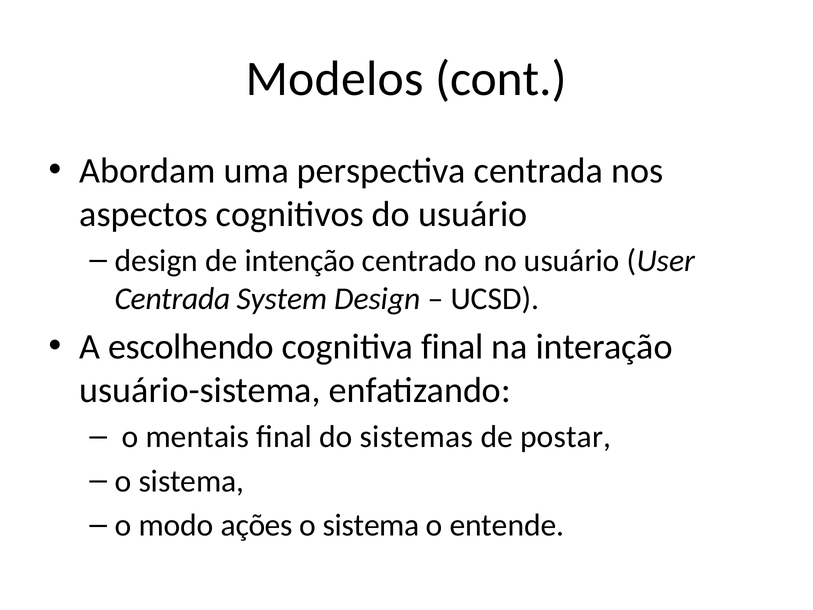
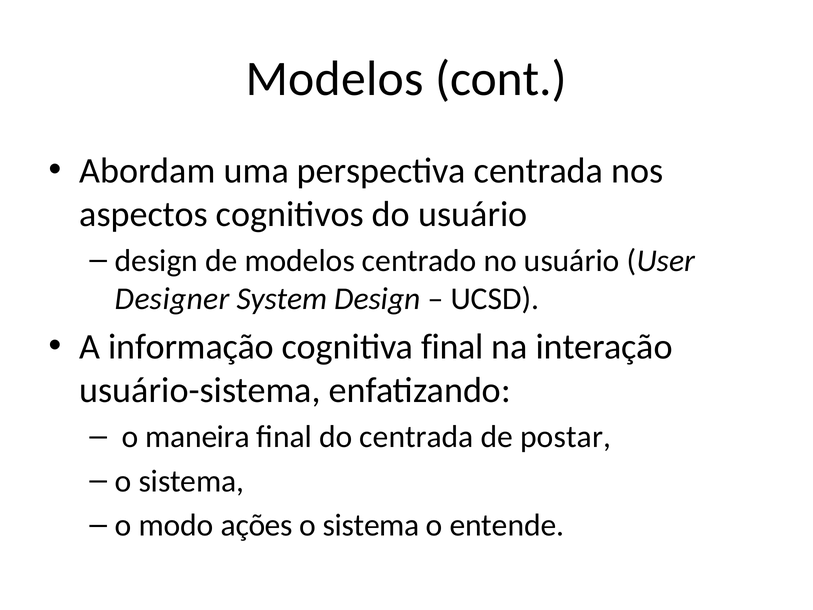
de intenção: intenção -> modelos
Centrada at (172, 298): Centrada -> Designer
escolhendo: escolhendo -> informação
mentais: mentais -> maneira
do sistemas: sistemas -> centrada
